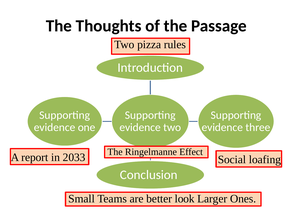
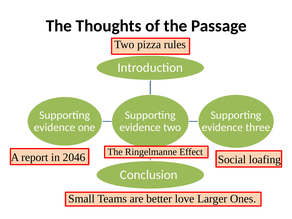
2033: 2033 -> 2046
look: look -> love
